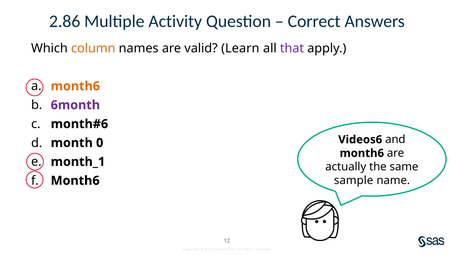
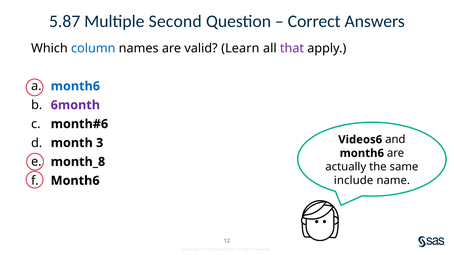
2.86: 2.86 -> 5.87
Activity: Activity -> Second
column colour: orange -> blue
month6 at (75, 86) colour: orange -> blue
0: 0 -> 3
month_1: month_1 -> month_8
sample: sample -> include
